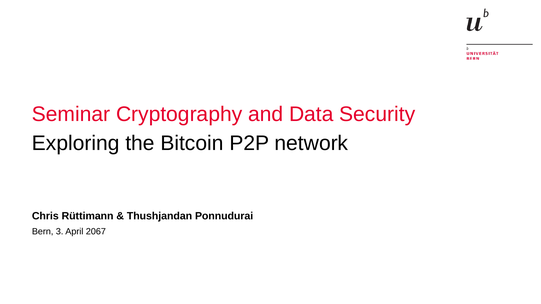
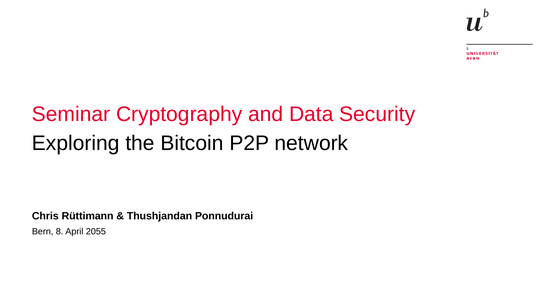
3: 3 -> 8
2067: 2067 -> 2055
